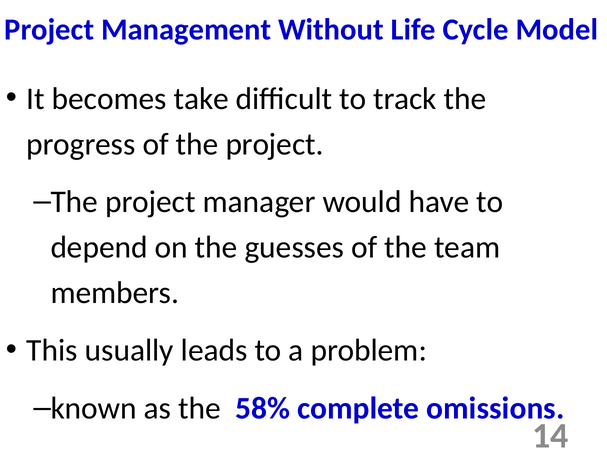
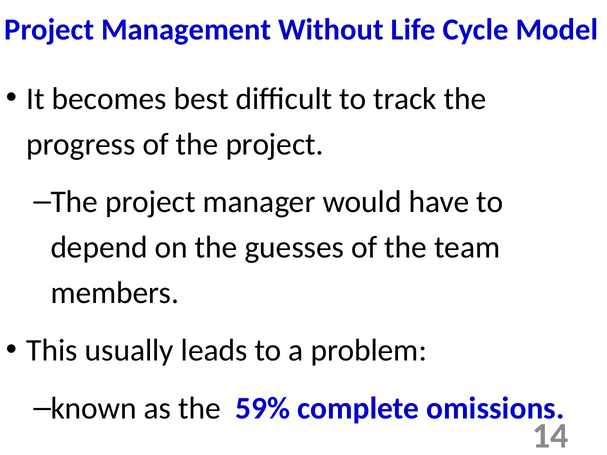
take: take -> best
58%: 58% -> 59%
